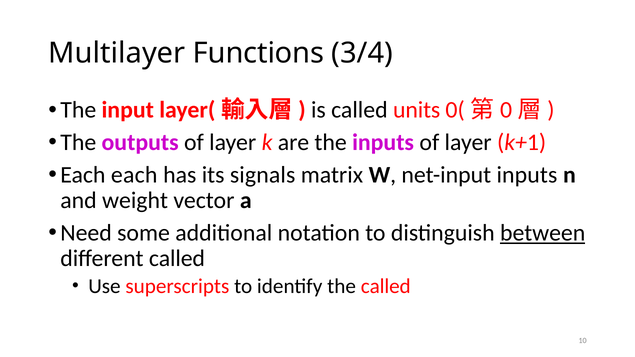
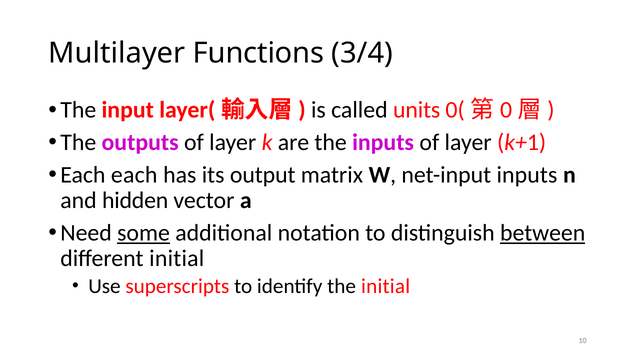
signals: signals -> output
weight: weight -> hidden
some underline: none -> present
different called: called -> initial
the called: called -> initial
